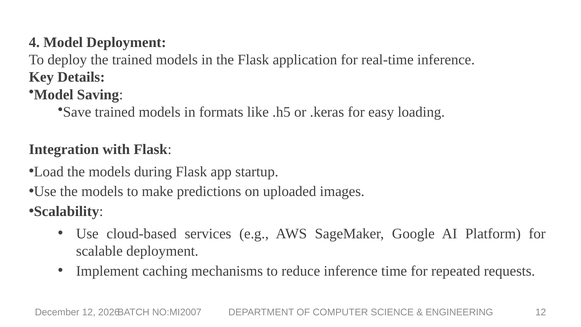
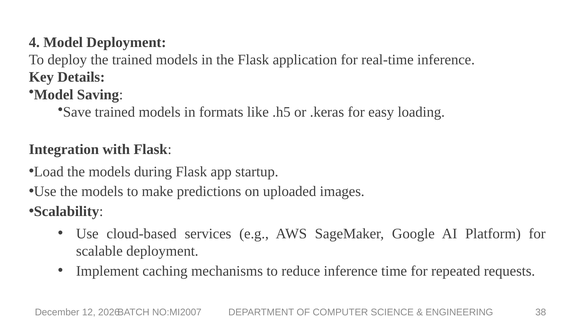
ENGINEERING 12: 12 -> 38
